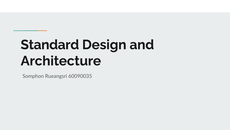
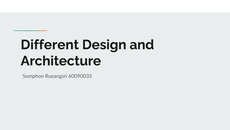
Standard: Standard -> Different
